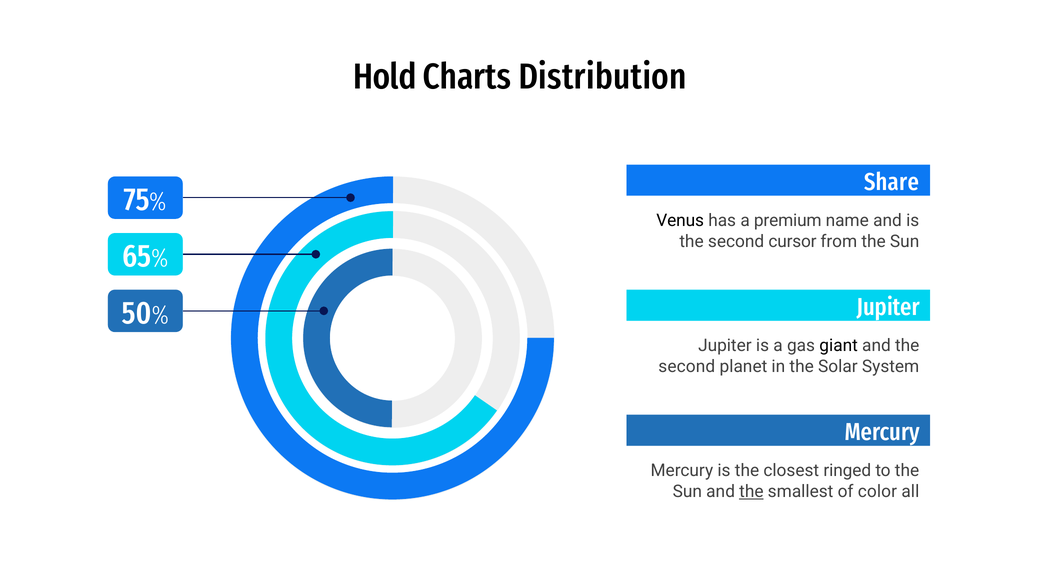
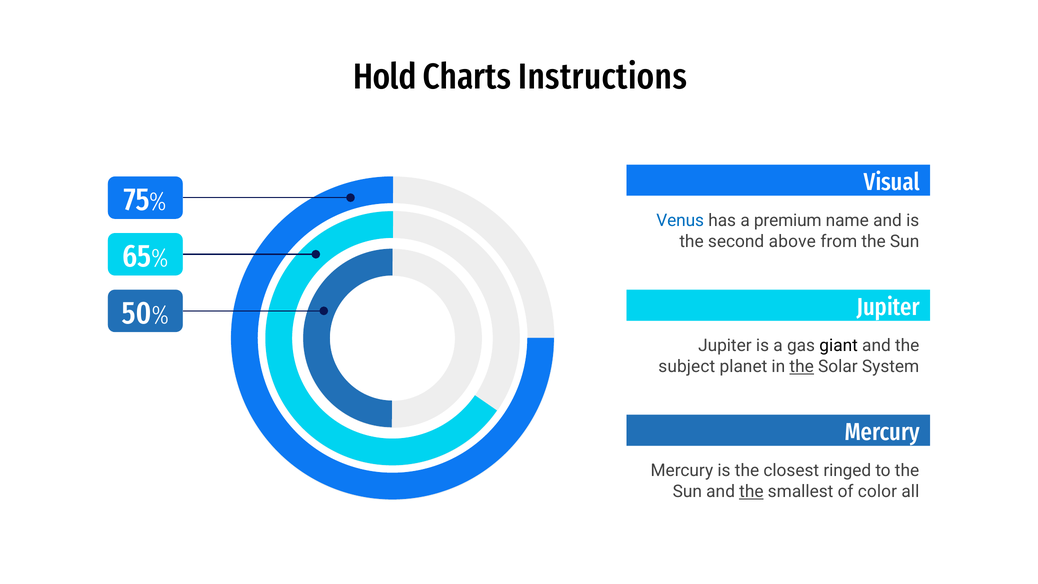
Distribution: Distribution -> Instructions
Share: Share -> Visual
Venus colour: black -> blue
cursor: cursor -> above
second at (687, 366): second -> subject
the at (802, 366) underline: none -> present
